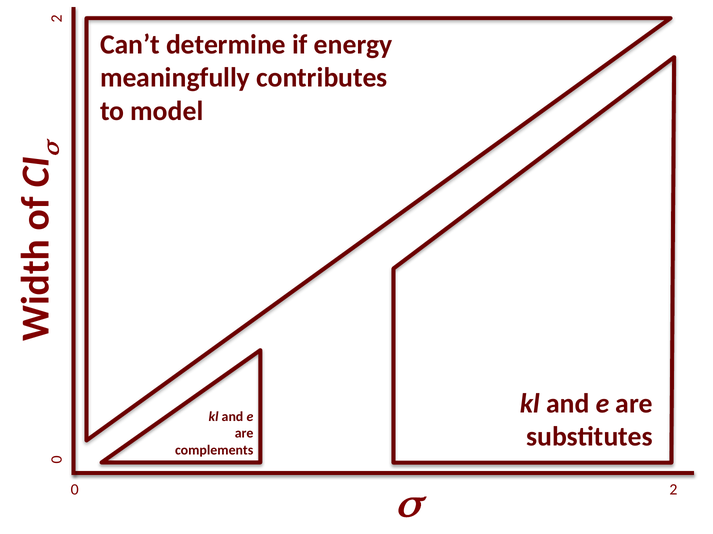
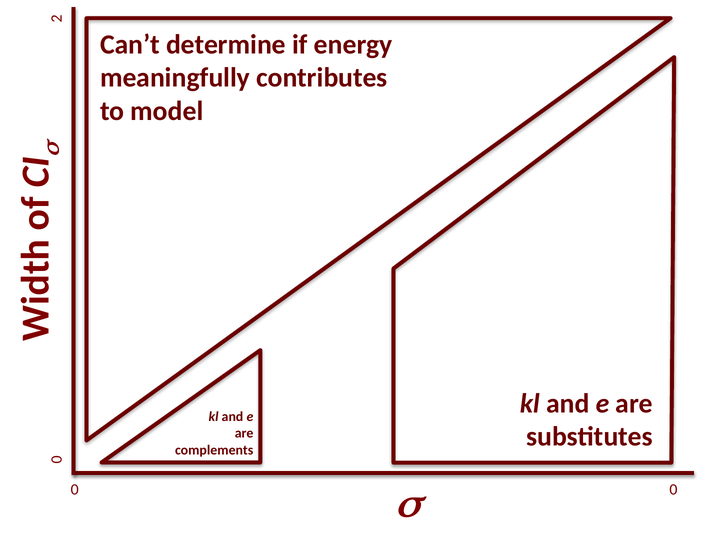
2 at (673, 490): 2 -> 0
